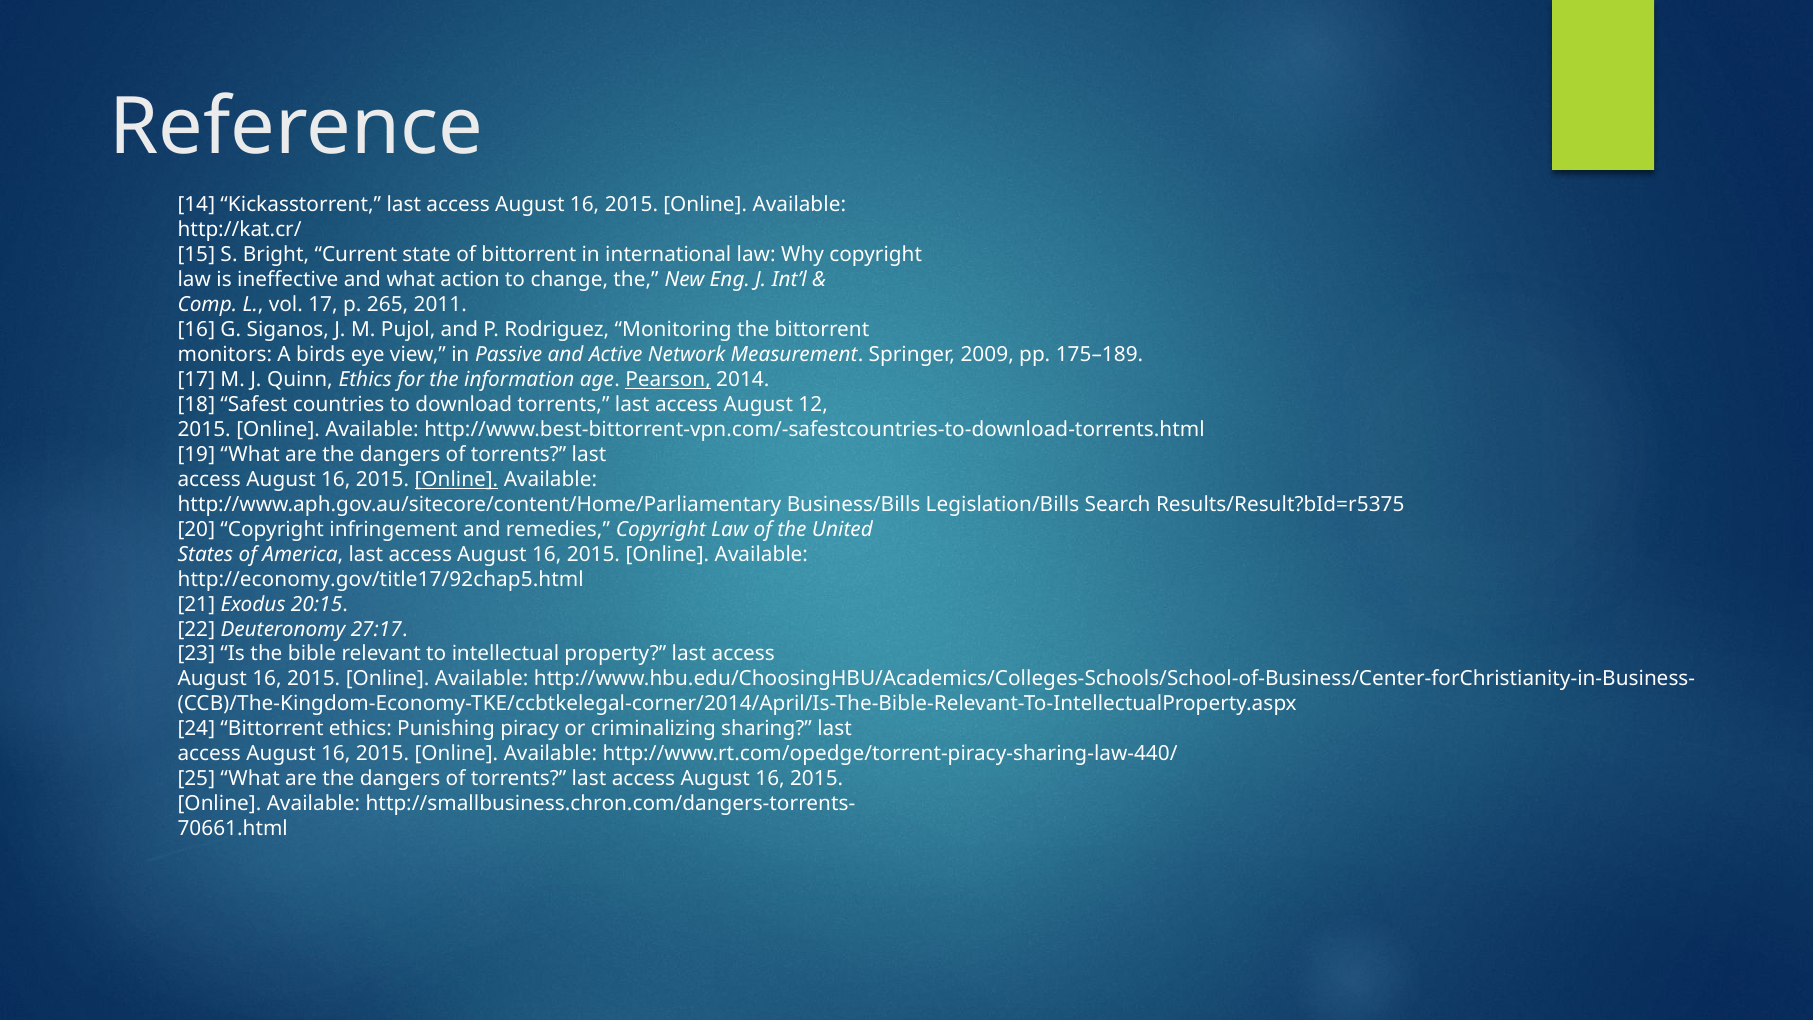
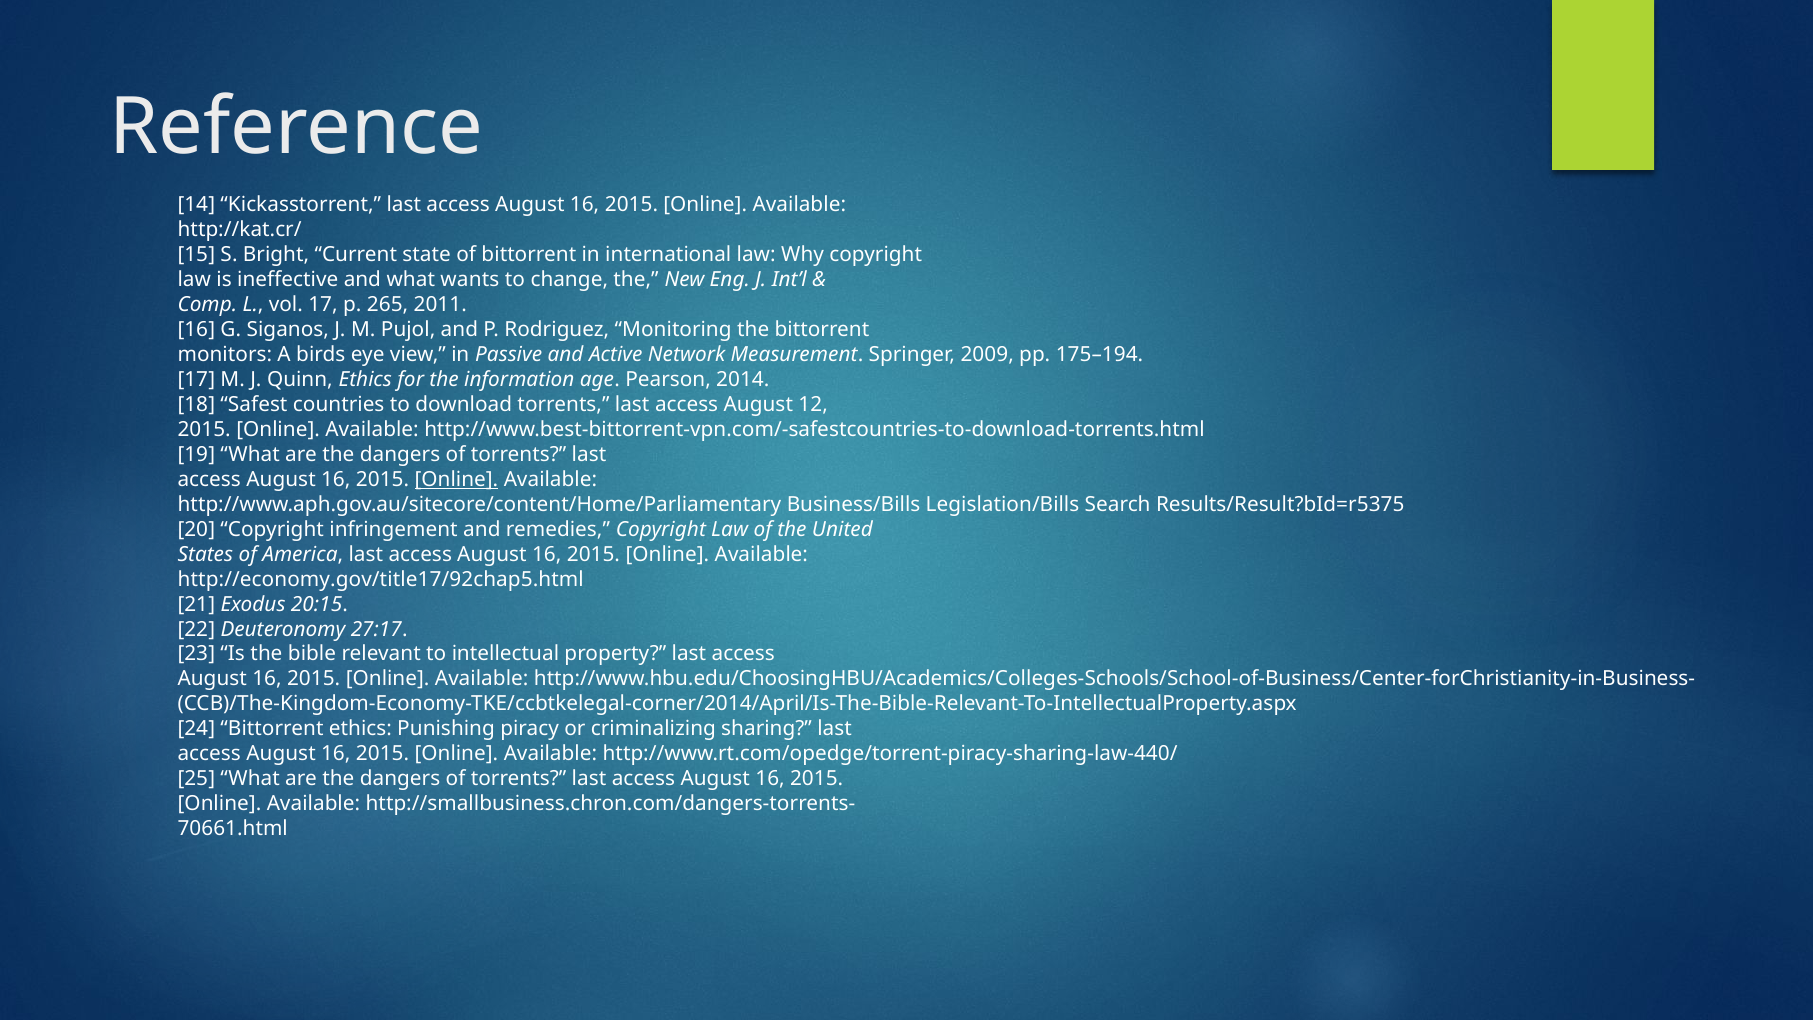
action: action -> wants
175–189: 175–189 -> 175–194
Pearson underline: present -> none
